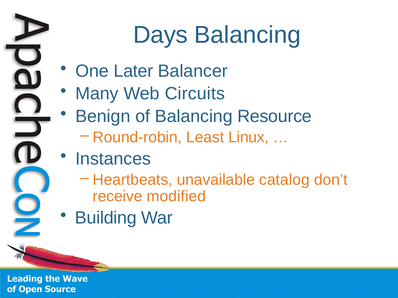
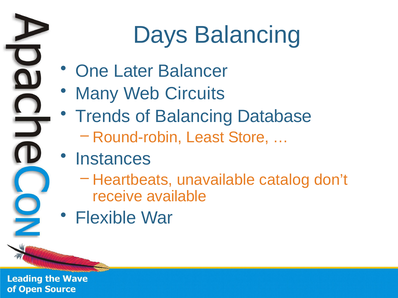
Benign: Benign -> Trends
Resource: Resource -> Database
Linux: Linux -> Store
modified: modified -> available
Building: Building -> Flexible
